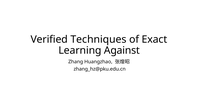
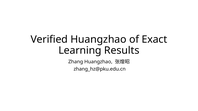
Verified Techniques: Techniques -> Huangzhao
Against: Against -> Results
